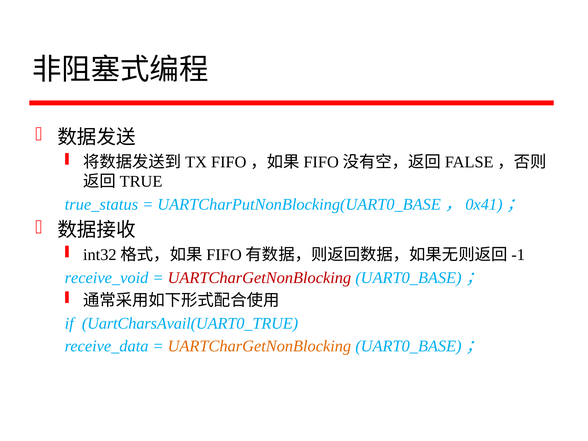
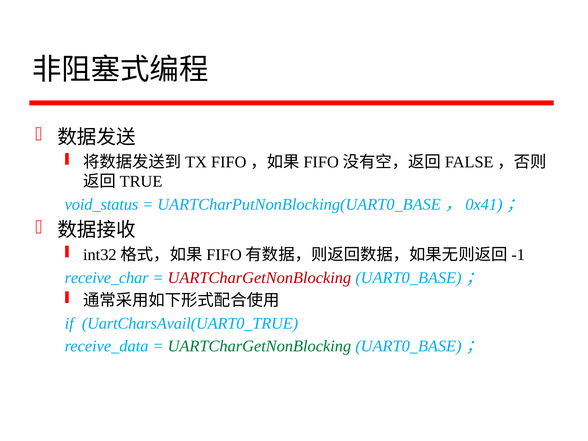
true_status: true_status -> void_status
receive_void: receive_void -> receive_char
UARTCharGetNonBlocking at (259, 346) colour: orange -> green
